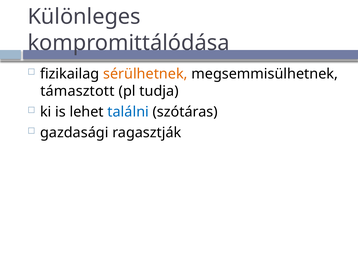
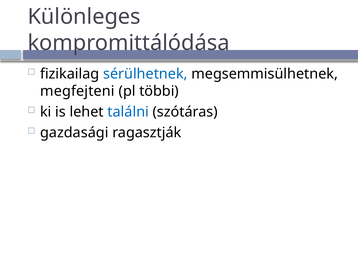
sérülhetnek colour: orange -> blue
támasztott: támasztott -> megfejteni
tudja: tudja -> többi
